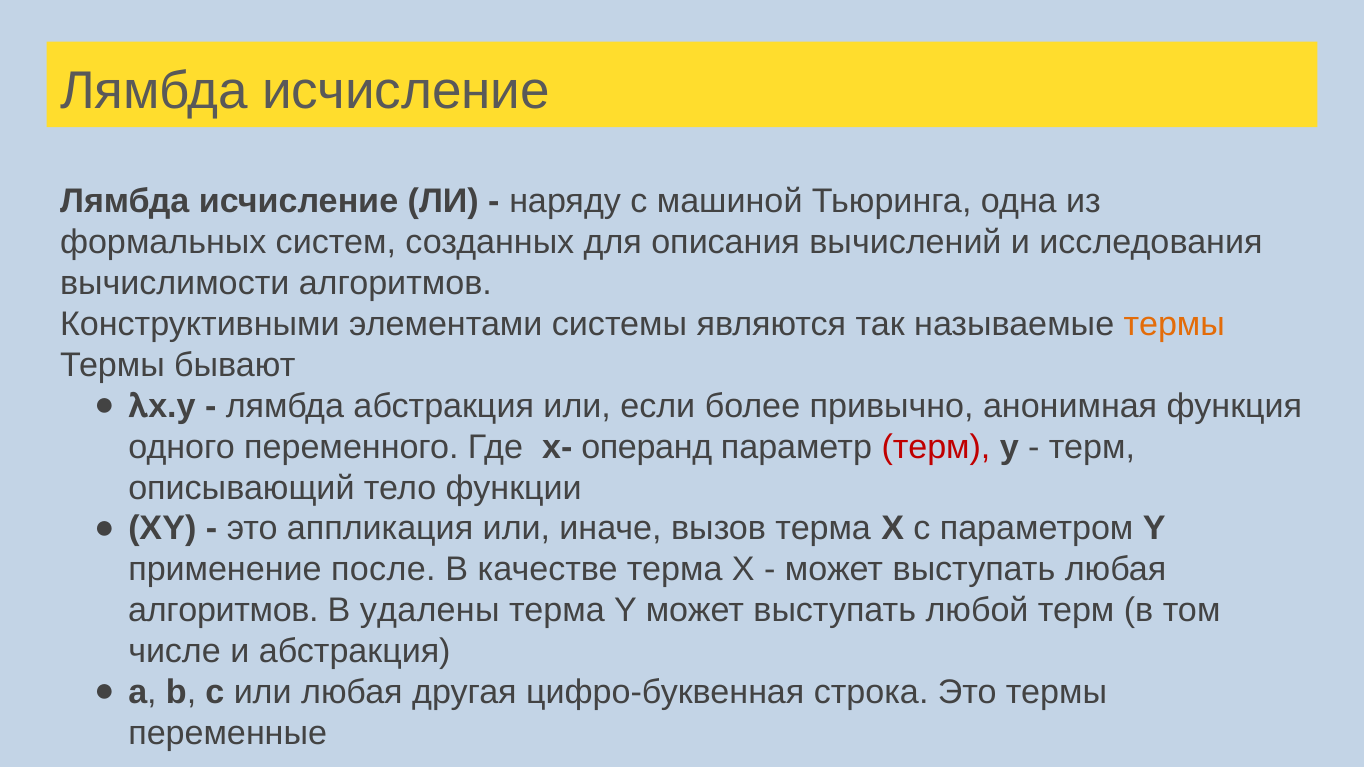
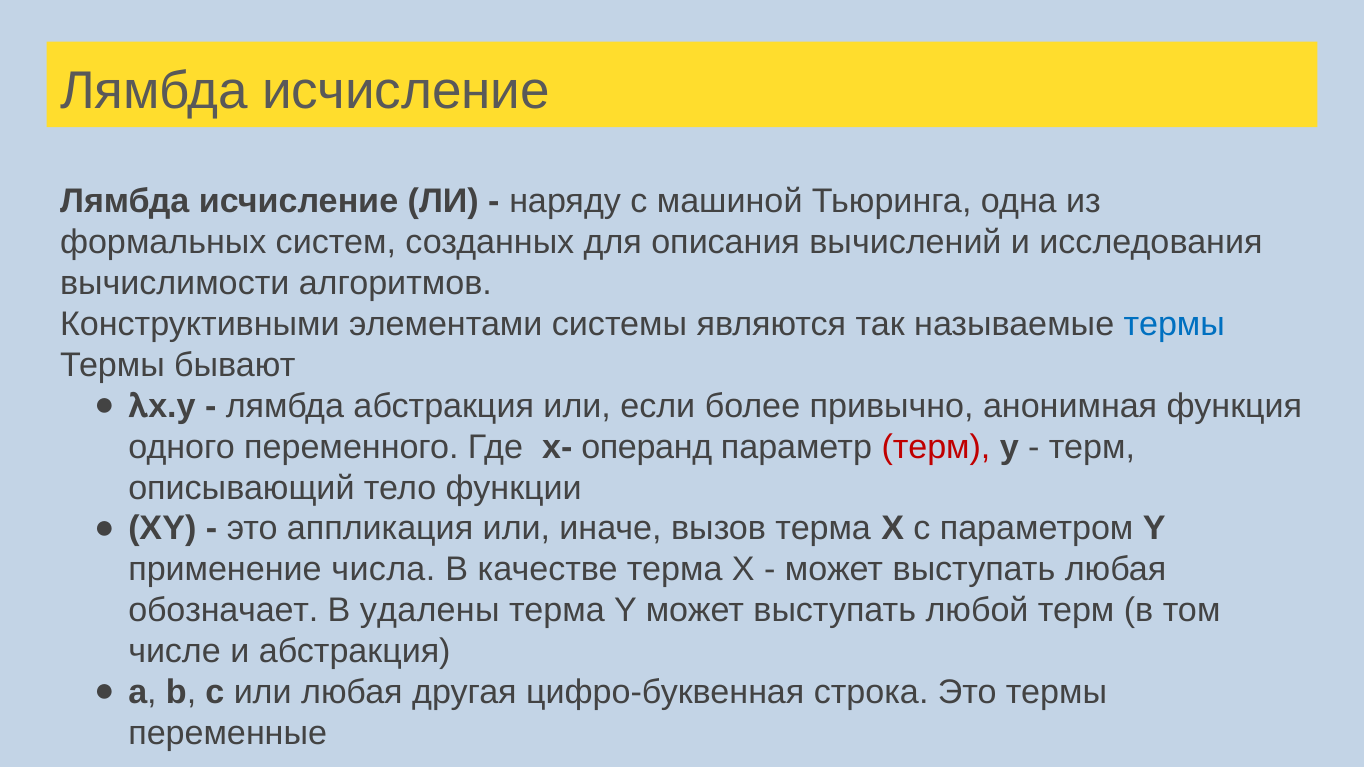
термы at (1174, 324) colour: orange -> blue
после: после -> числа
алгоритмов at (223, 611): алгоритмов -> обозначает
